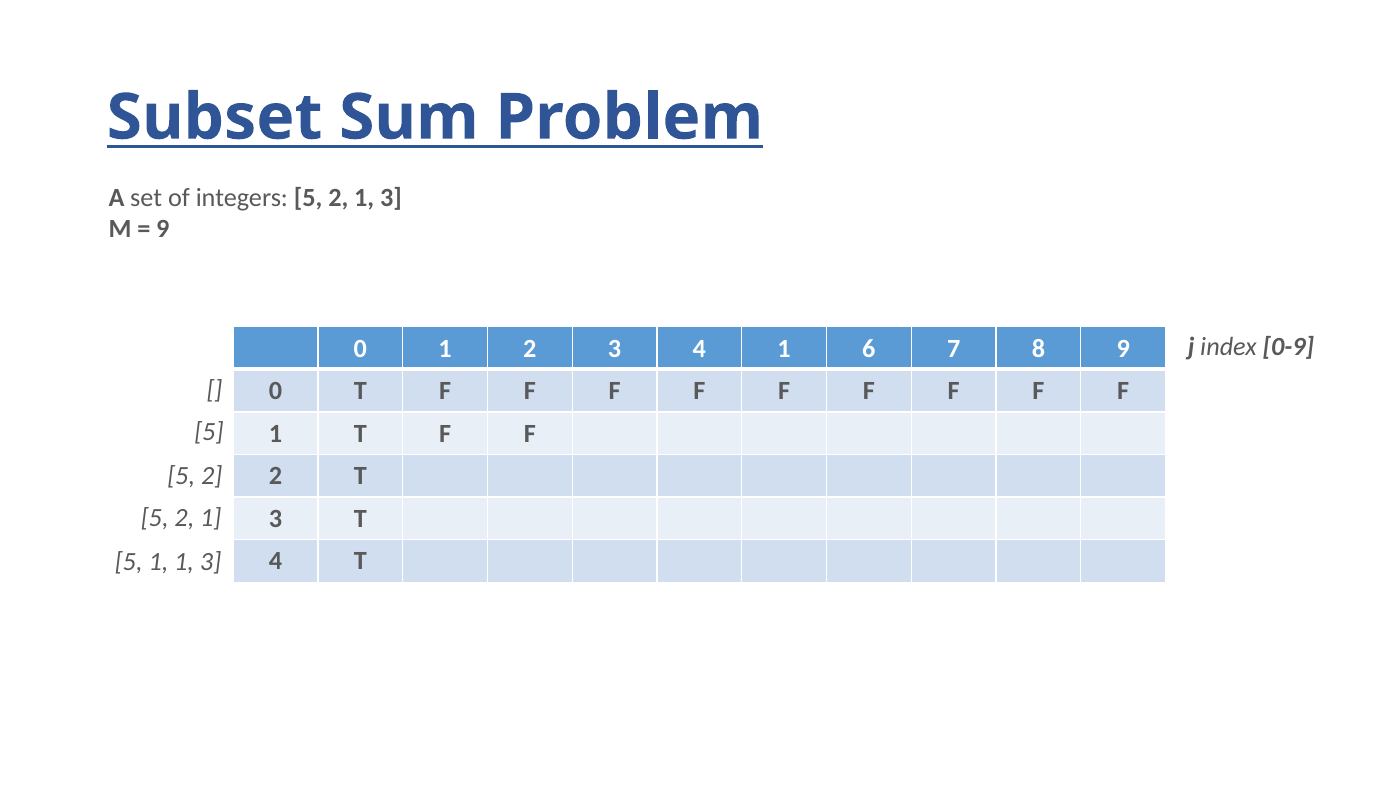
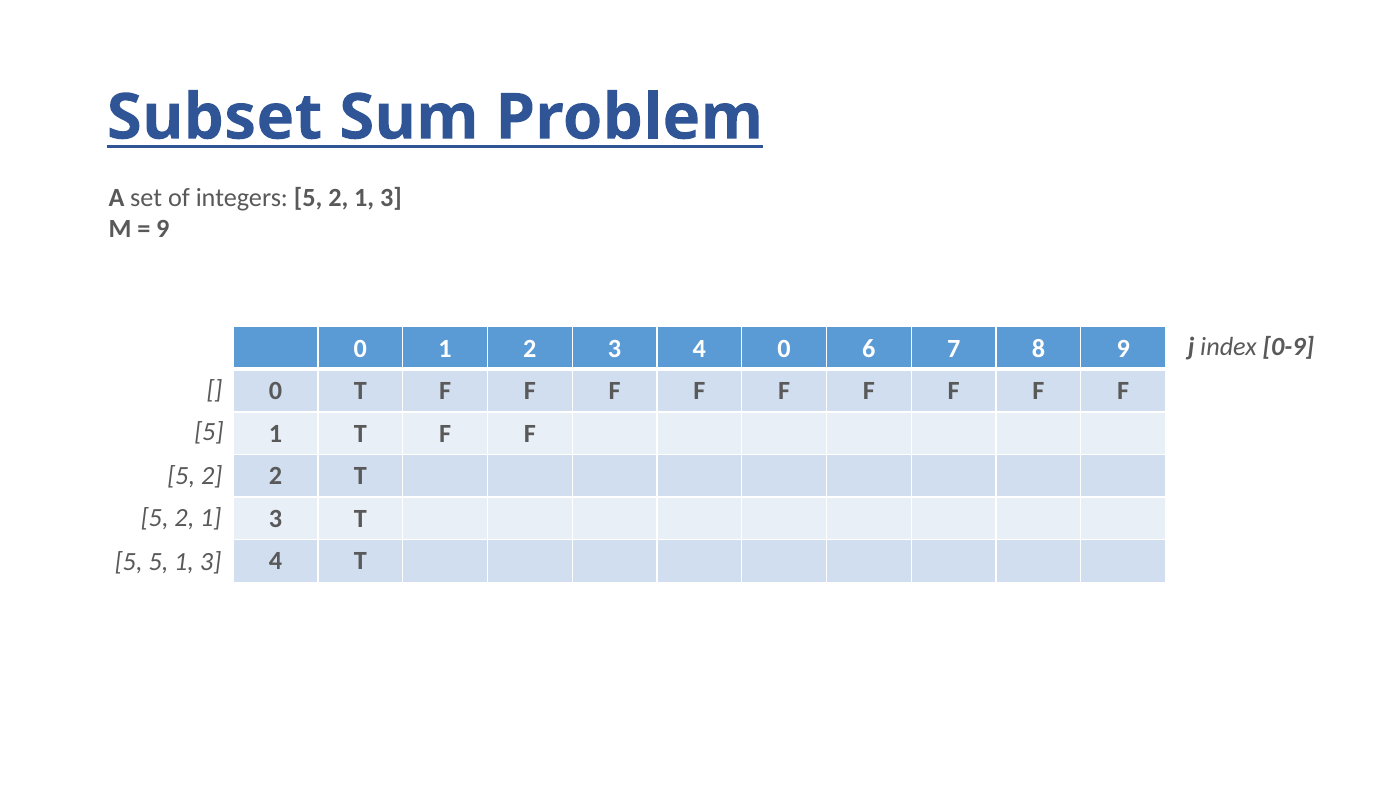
4 1: 1 -> 0
5 1: 1 -> 5
